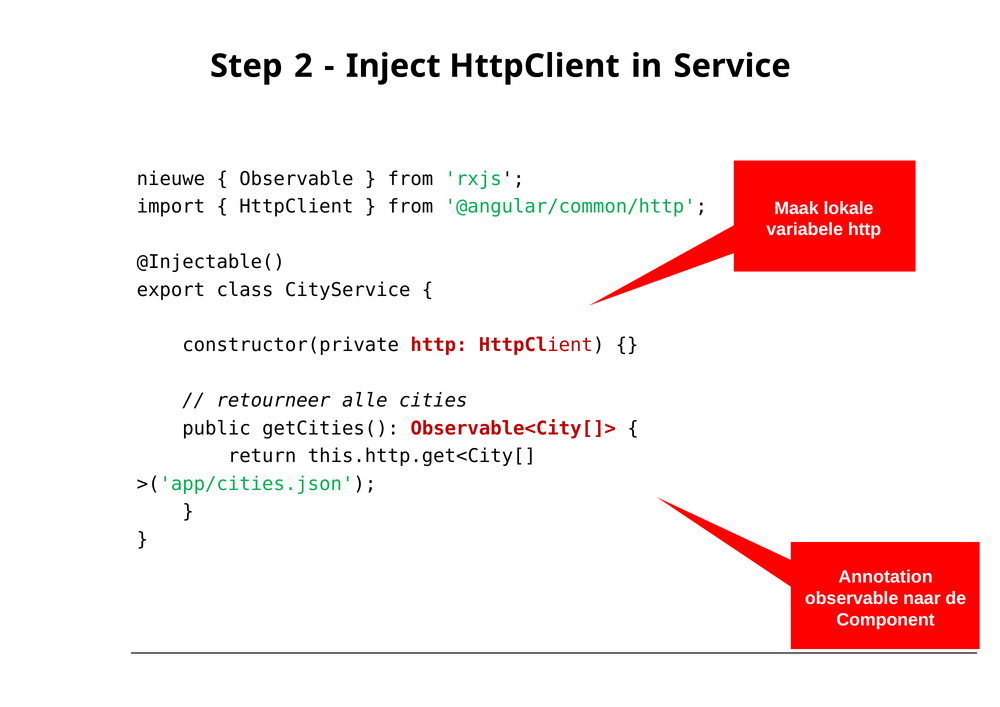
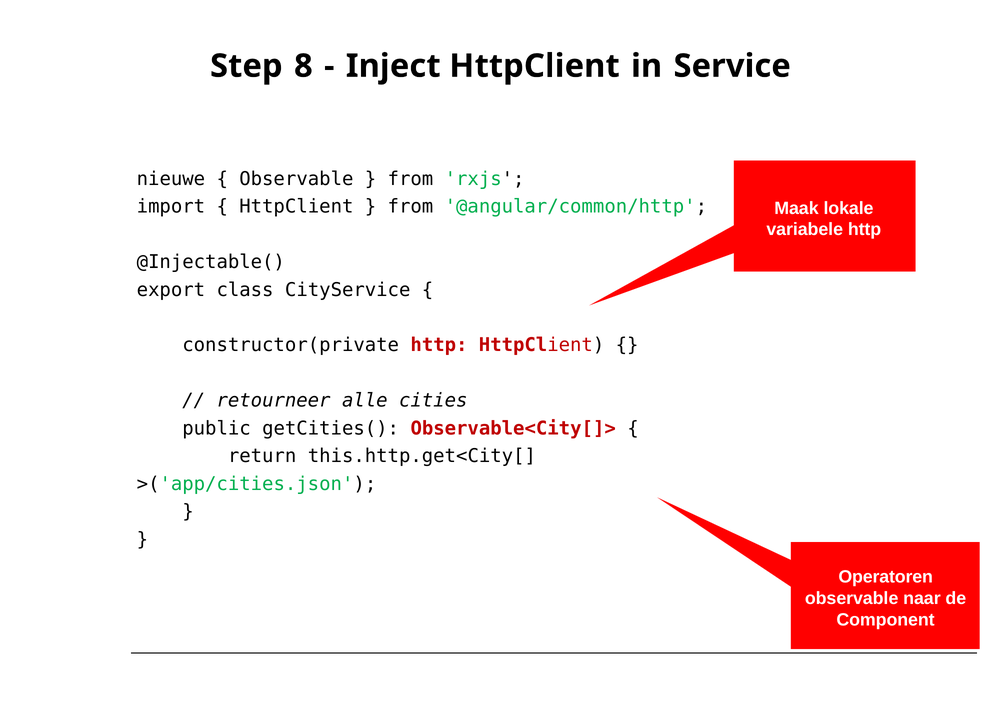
2: 2 -> 8
Annotation: Annotation -> Operatoren
